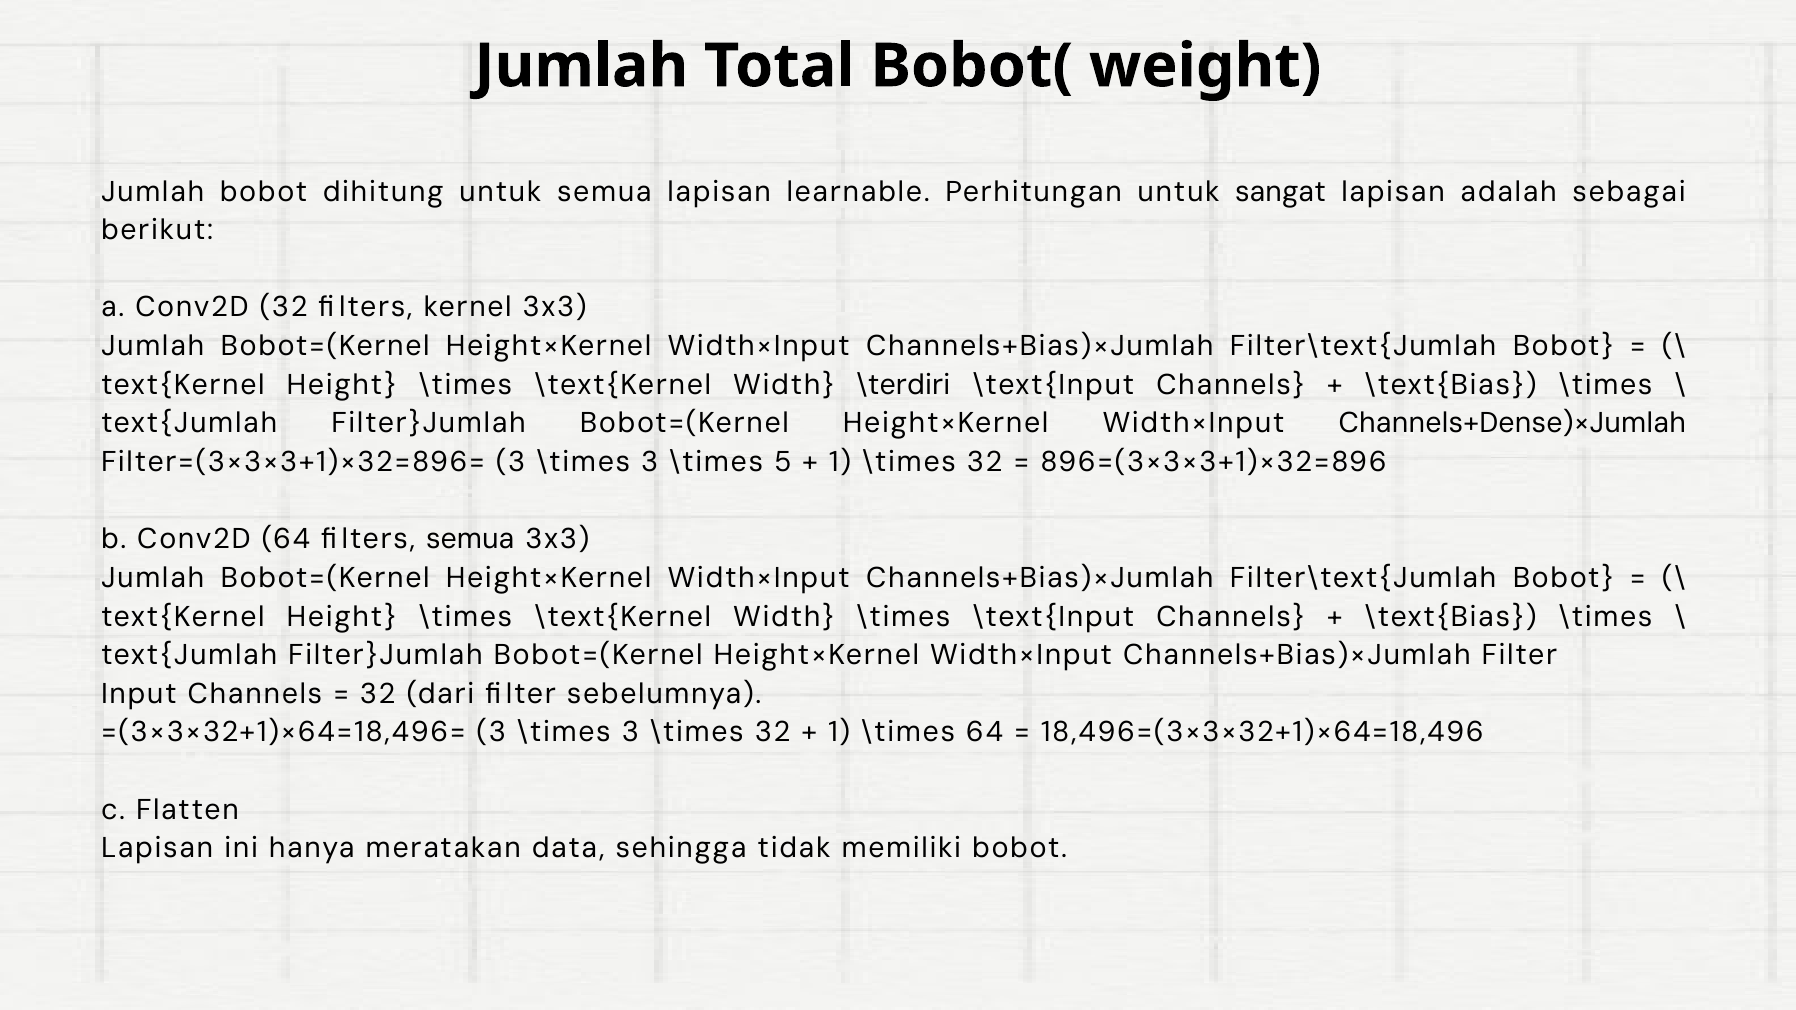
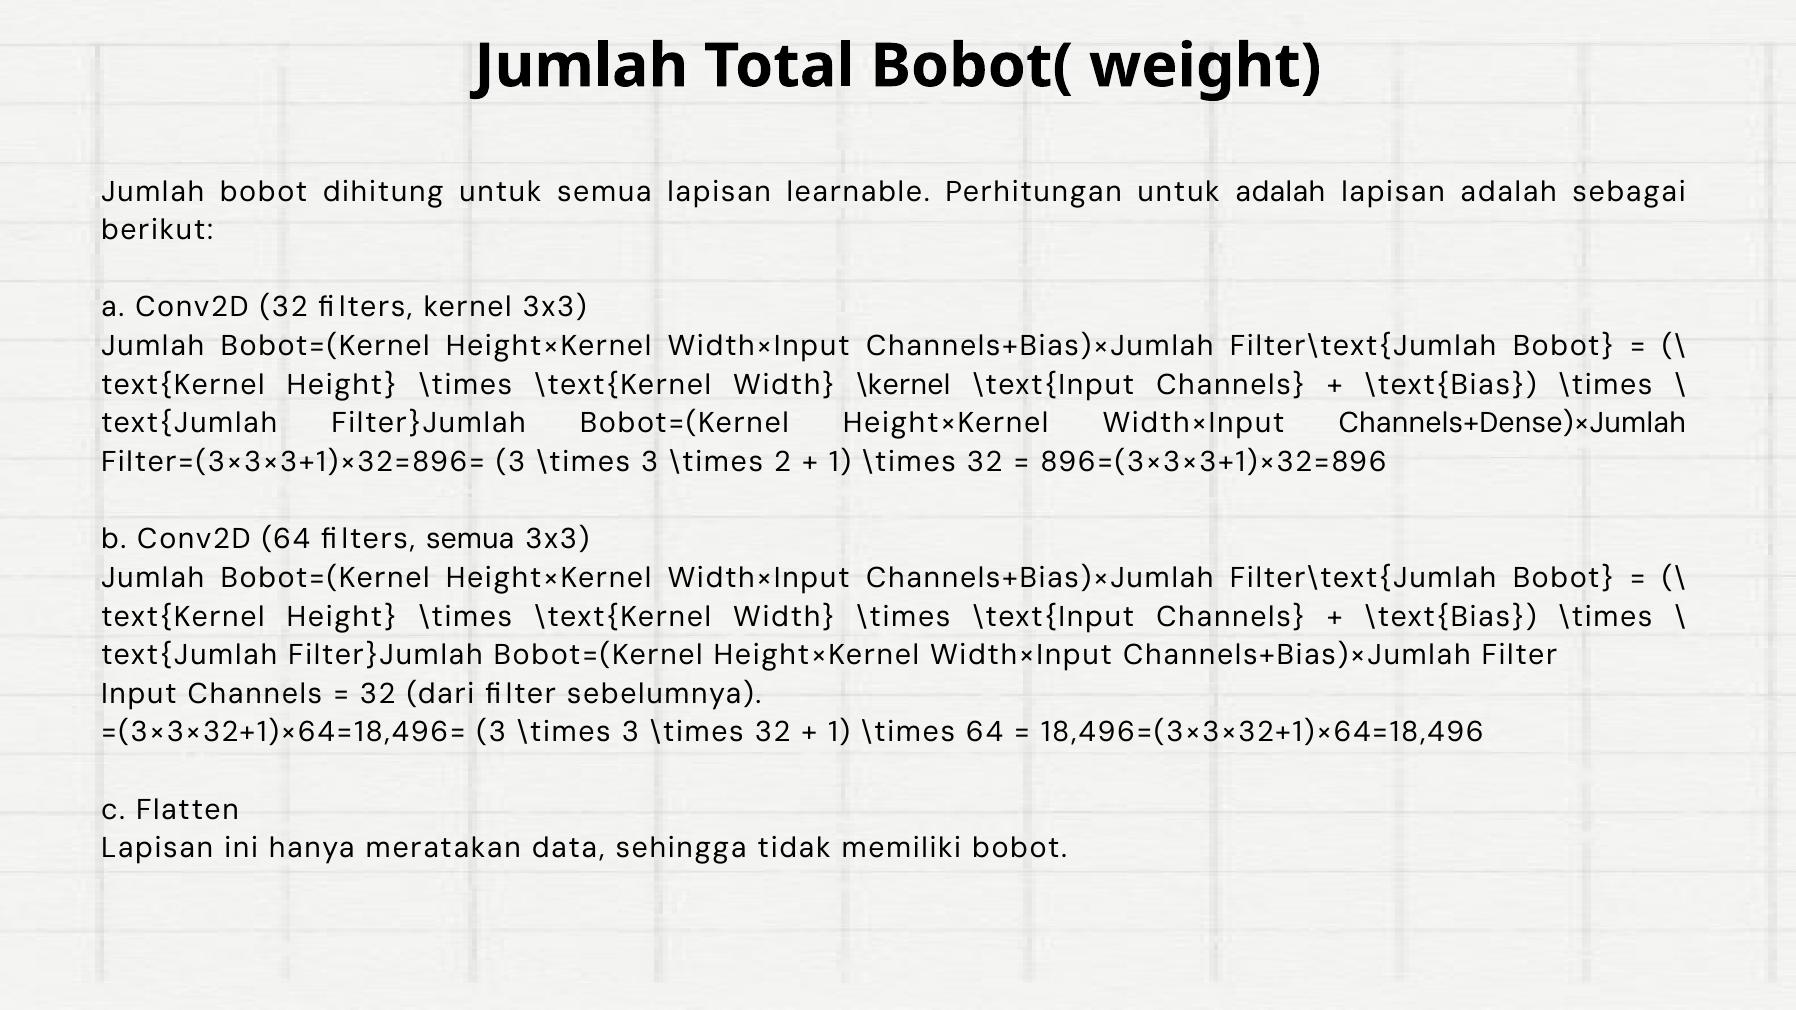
untuk sangat: sangat -> adalah
\terdiri: \terdiri -> \kernel
5: 5 -> 2
